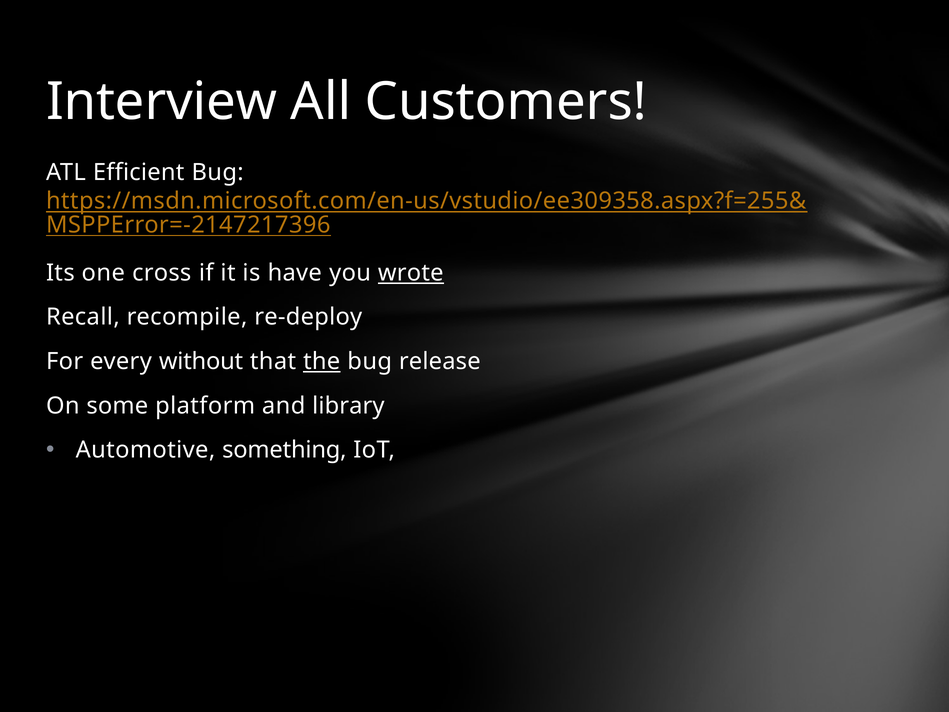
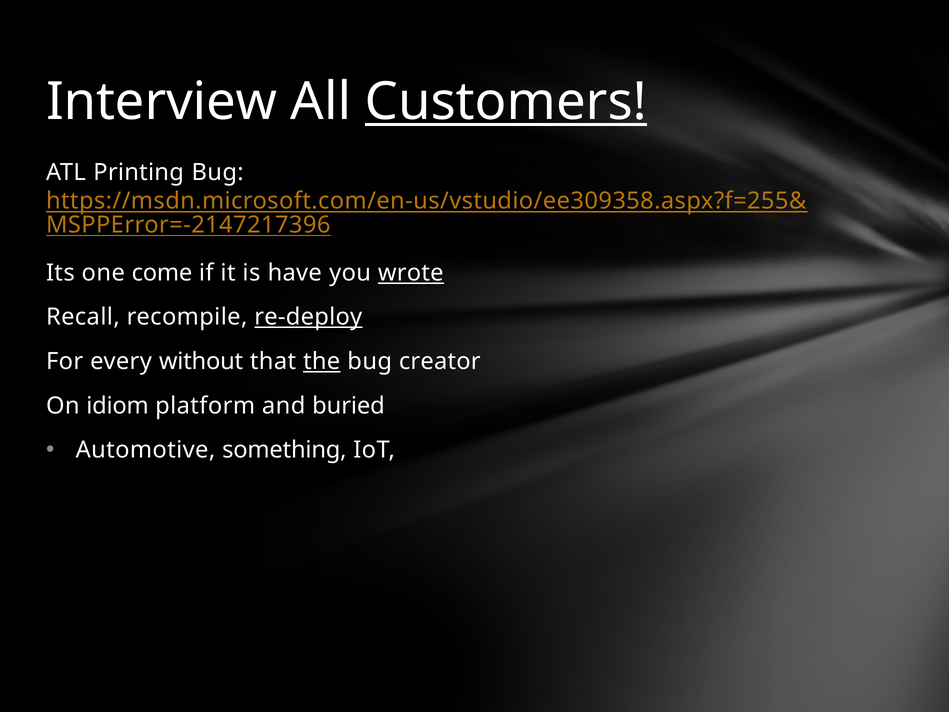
Customers underline: none -> present
Efficient: Efficient -> Printing
cross: cross -> come
re-deploy underline: none -> present
release: release -> creator
some: some -> idiom
library: library -> buried
